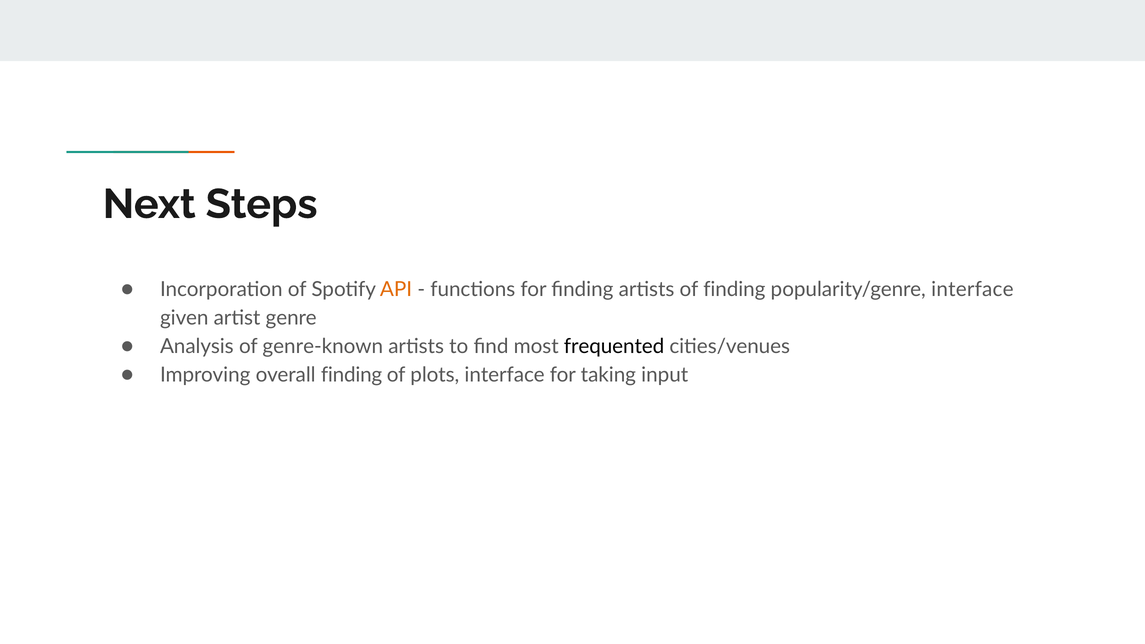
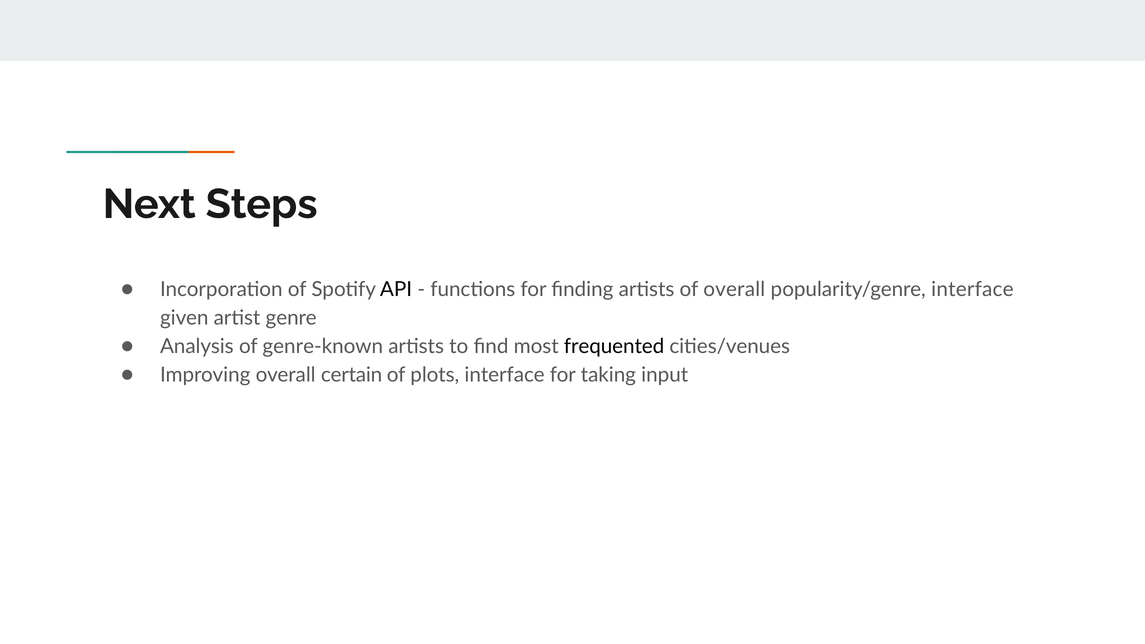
API colour: orange -> black
of finding: finding -> overall
overall finding: finding -> certain
